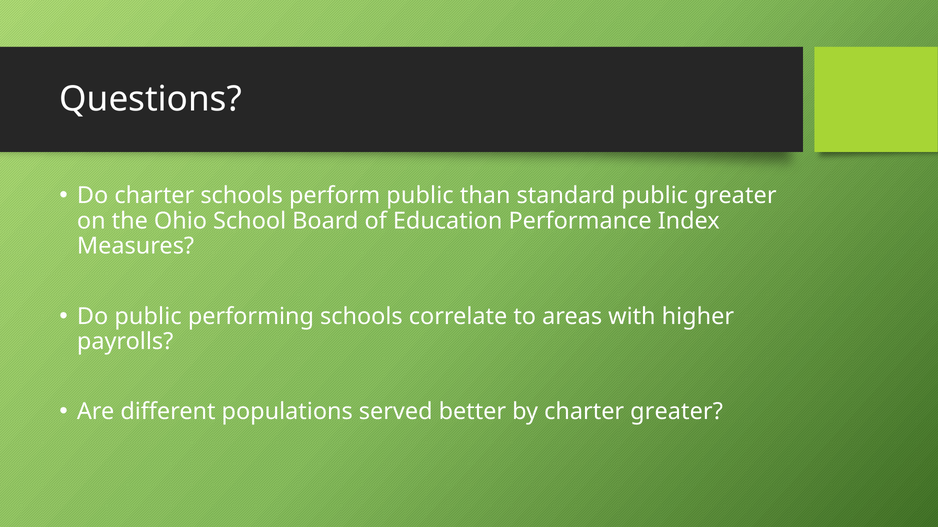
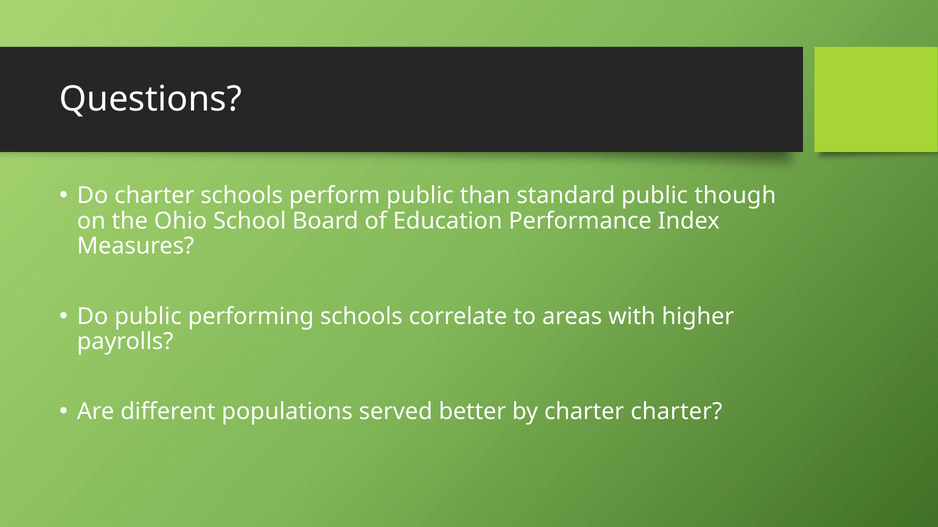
public greater: greater -> though
charter greater: greater -> charter
